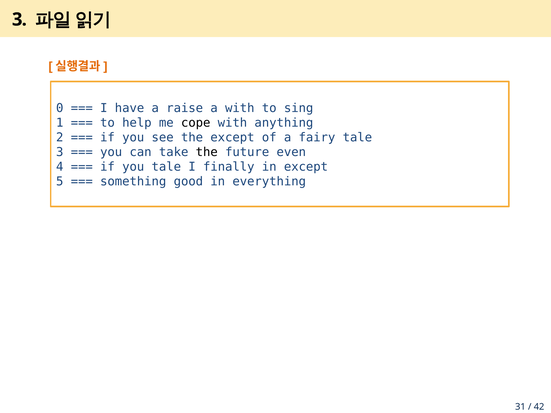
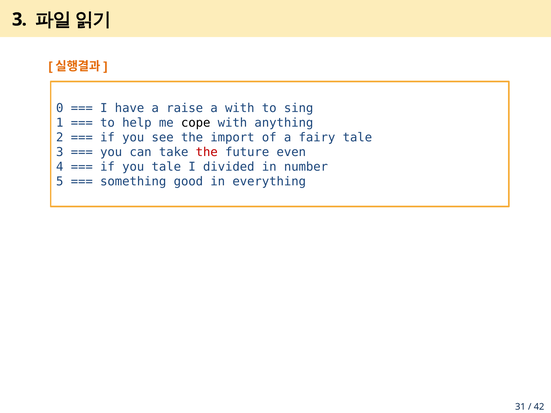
the except: except -> import
the at (207, 152) colour: black -> red
finally: finally -> divided
in except: except -> number
